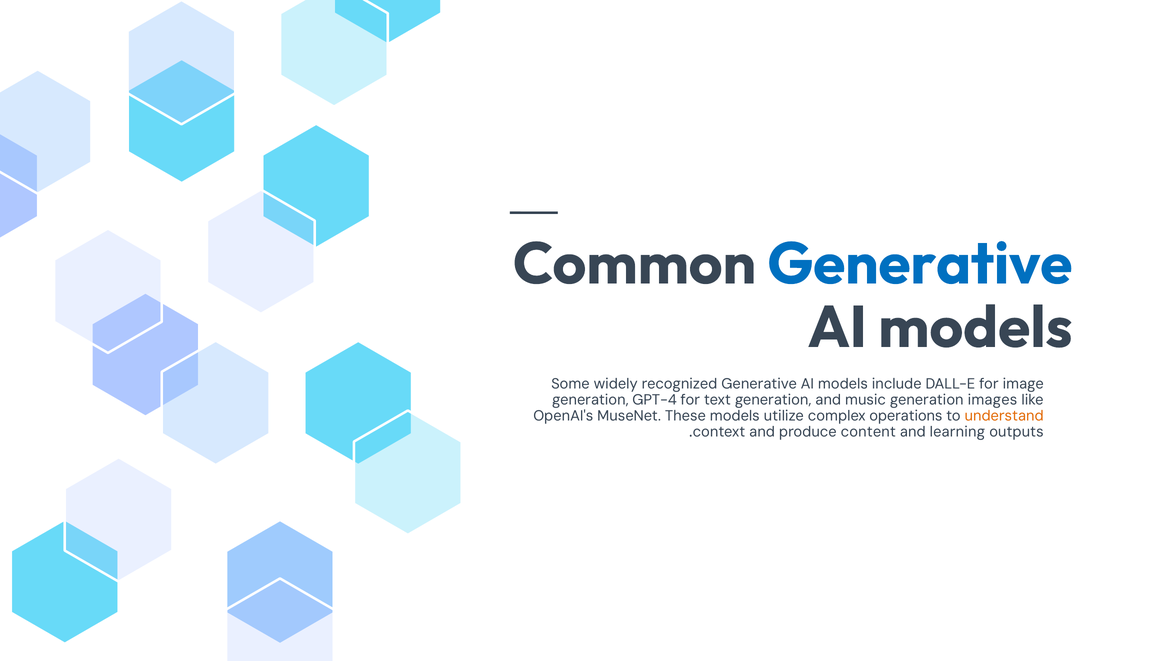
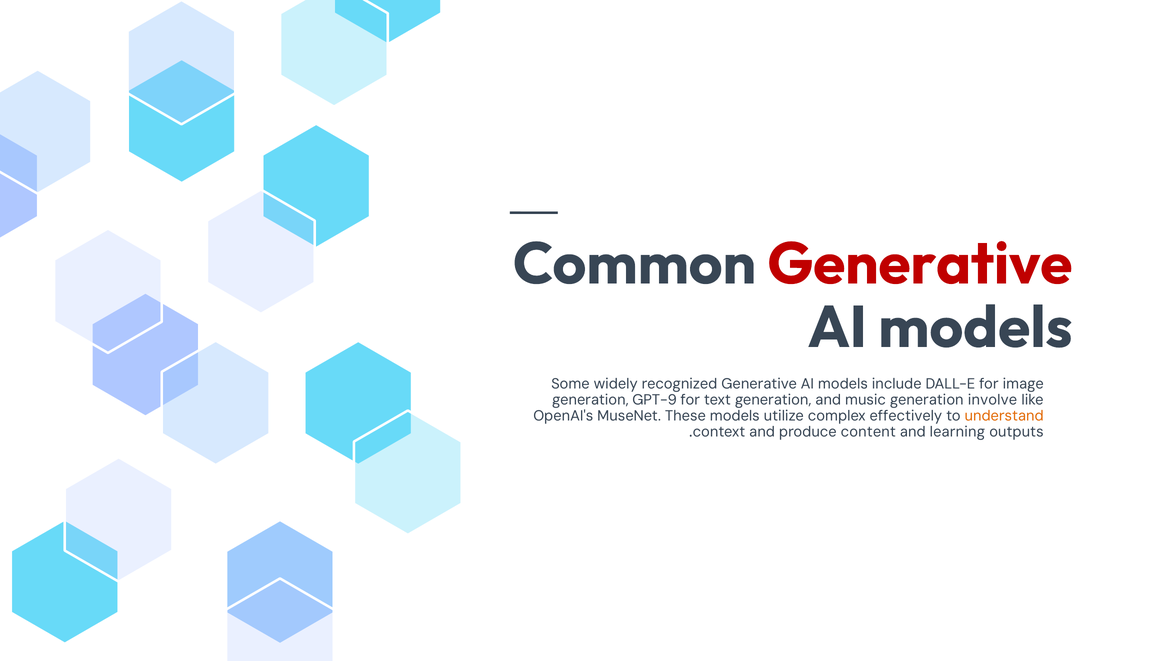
Generative at (920, 264) colour: blue -> red
GPT-4: GPT-4 -> GPT-9
images: images -> involve
operations: operations -> effectively
